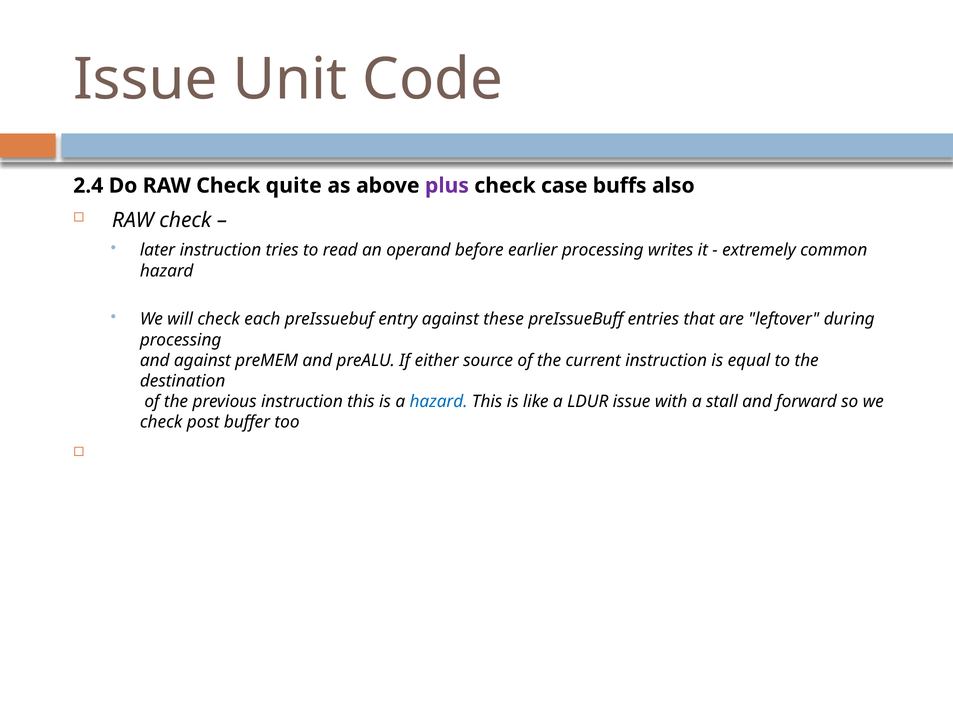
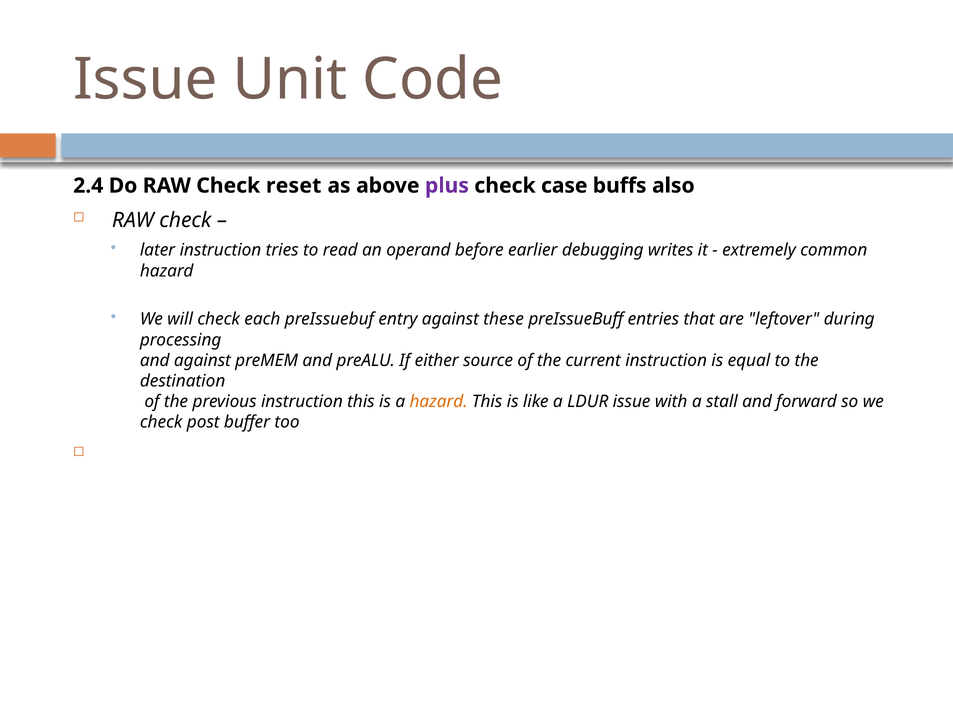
quite: quite -> reset
earlier processing: processing -> debugging
hazard at (439, 401) colour: blue -> orange
